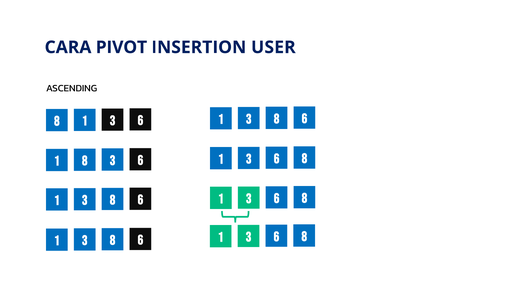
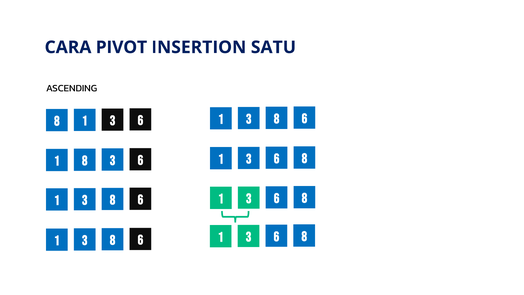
USER: USER -> SATU
